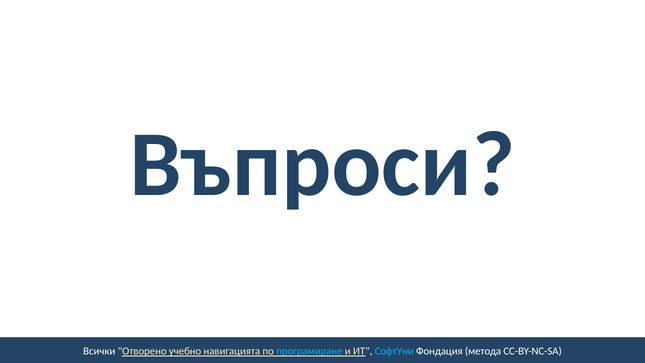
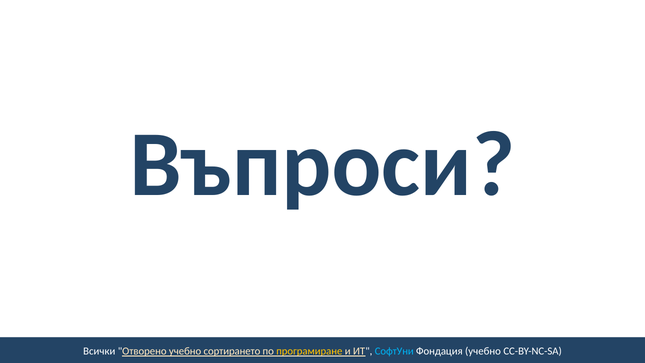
навигацията: навигацията -> сортирането
програмиране colour: light blue -> yellow
Фондация метода: метода -> учебно
